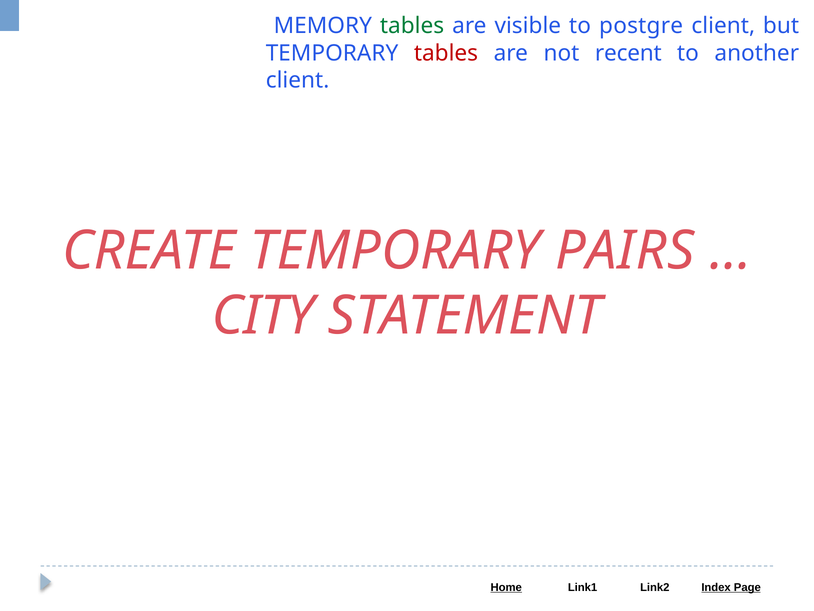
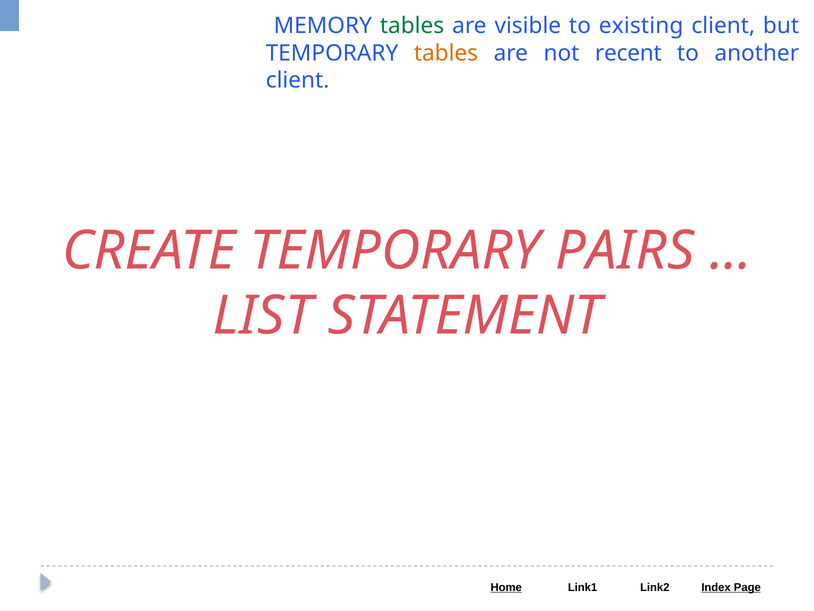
postgre: postgre -> existing
tables at (446, 53) colour: red -> orange
CITY: CITY -> LIST
